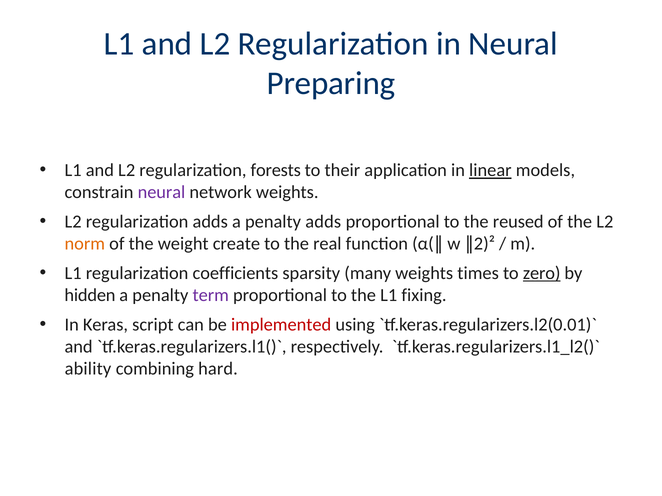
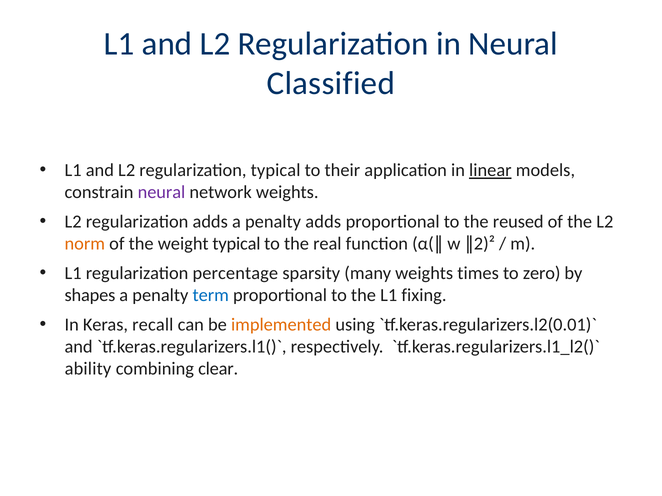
Preparing: Preparing -> Classified
regularization forests: forests -> typical
weight create: create -> typical
coefficients: coefficients -> percentage
zero underline: present -> none
hidden: hidden -> shapes
term colour: purple -> blue
script: script -> recall
implemented colour: red -> orange
hard: hard -> clear
